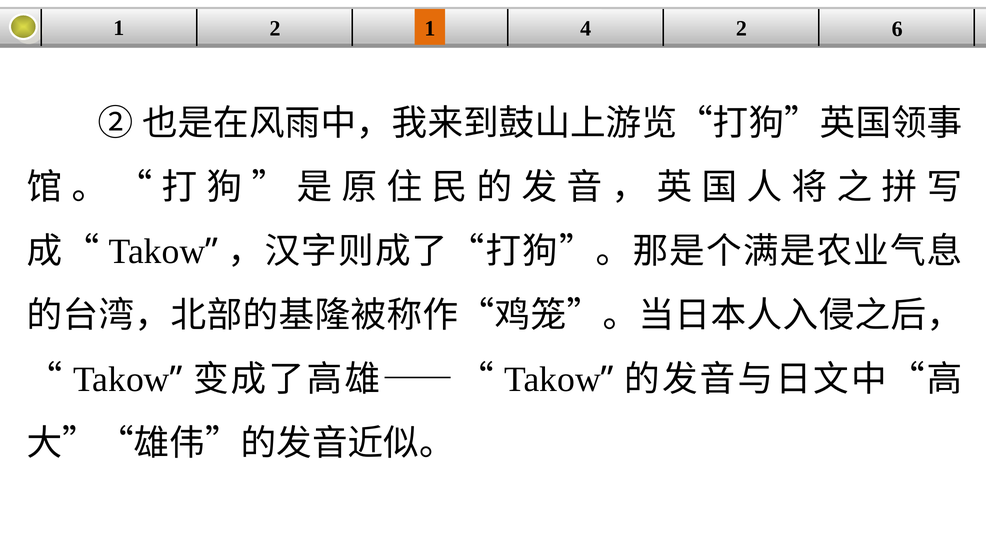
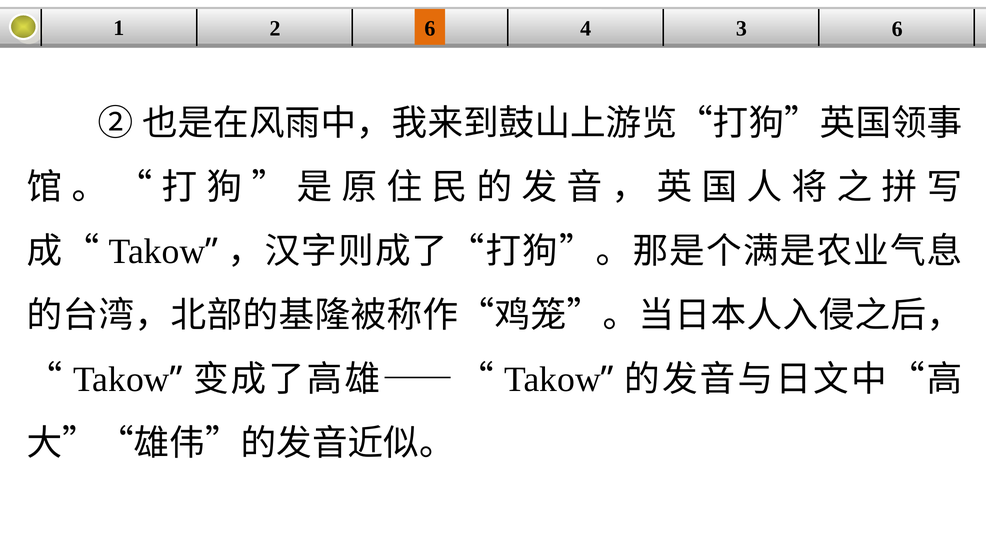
2 1: 1 -> 6
4 2: 2 -> 3
